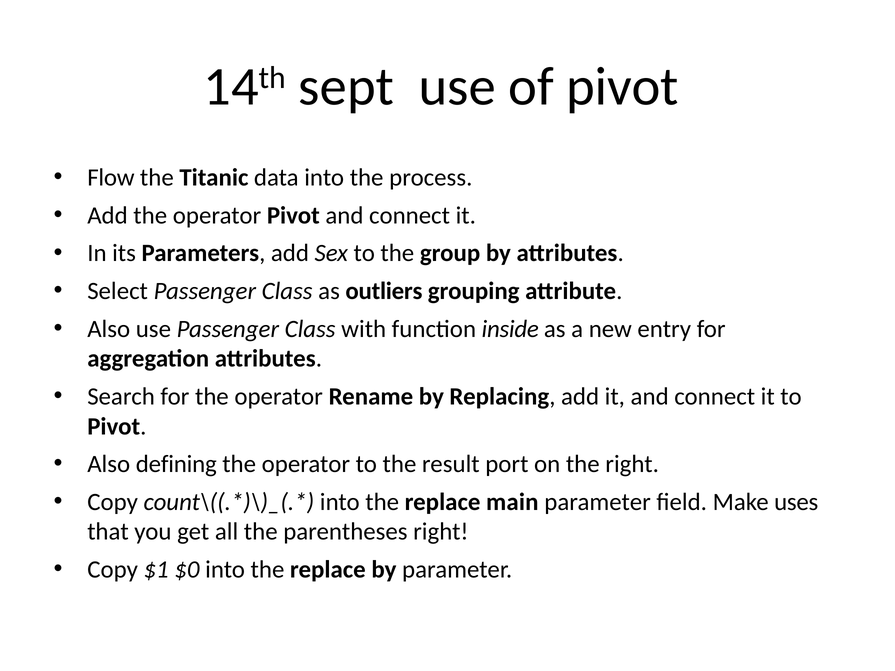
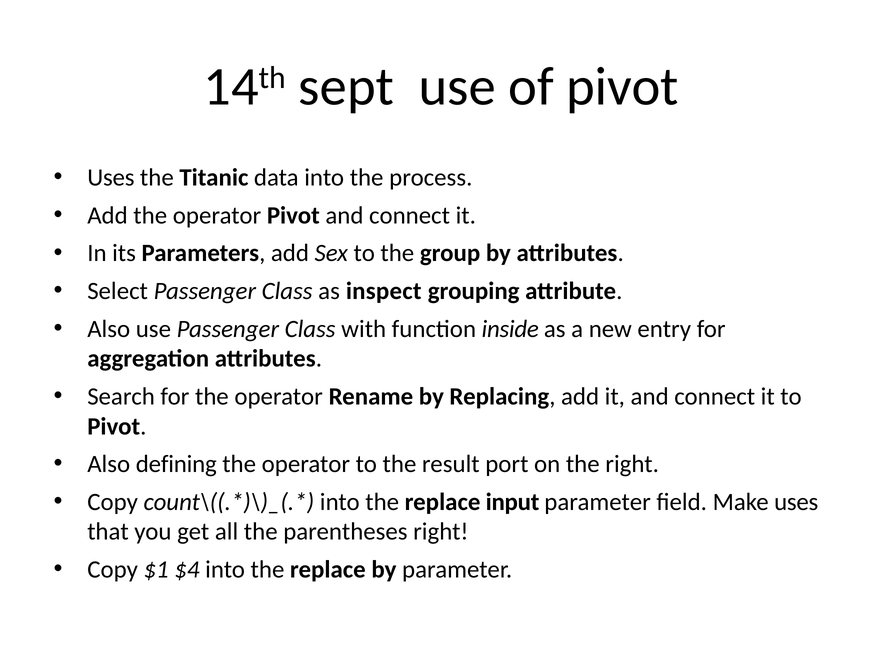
Flow at (111, 178): Flow -> Uses
outliers: outliers -> inspect
main: main -> input
$0: $0 -> $4
